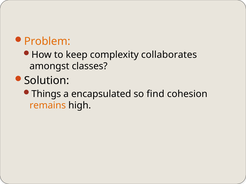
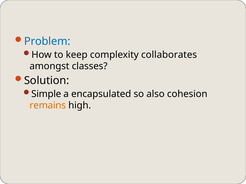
Problem colour: orange -> blue
Things: Things -> Simple
find: find -> also
